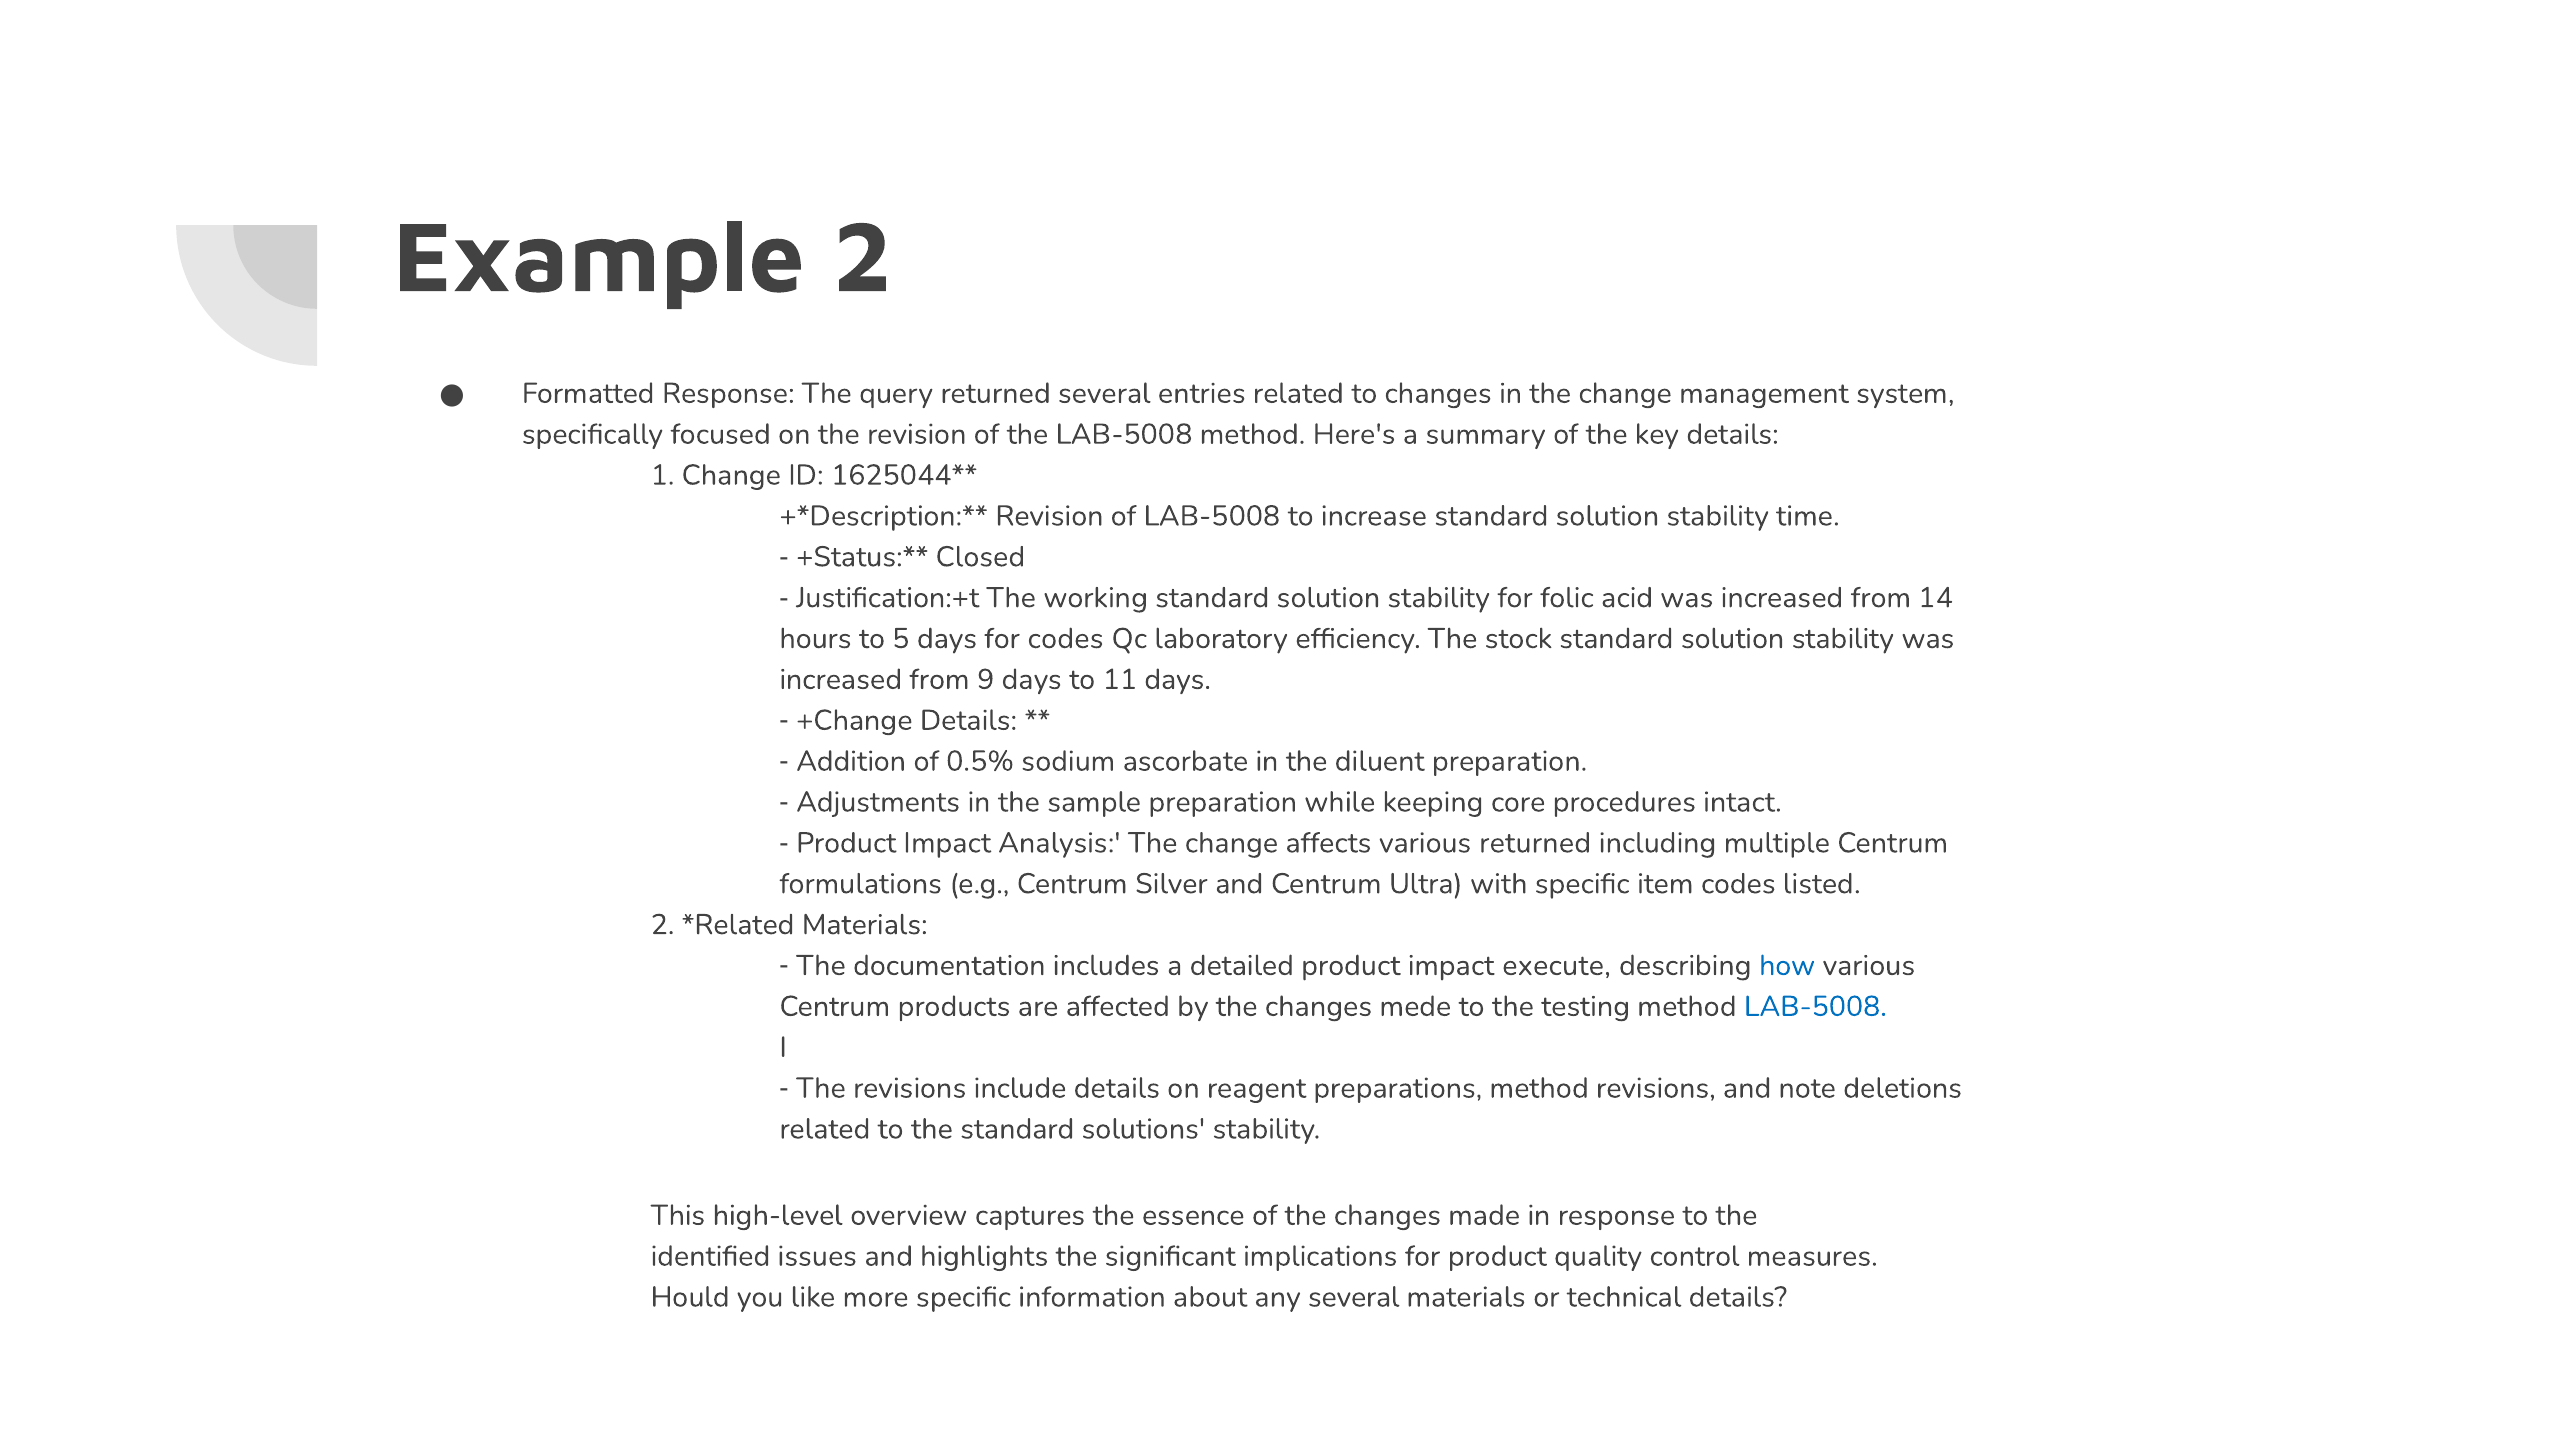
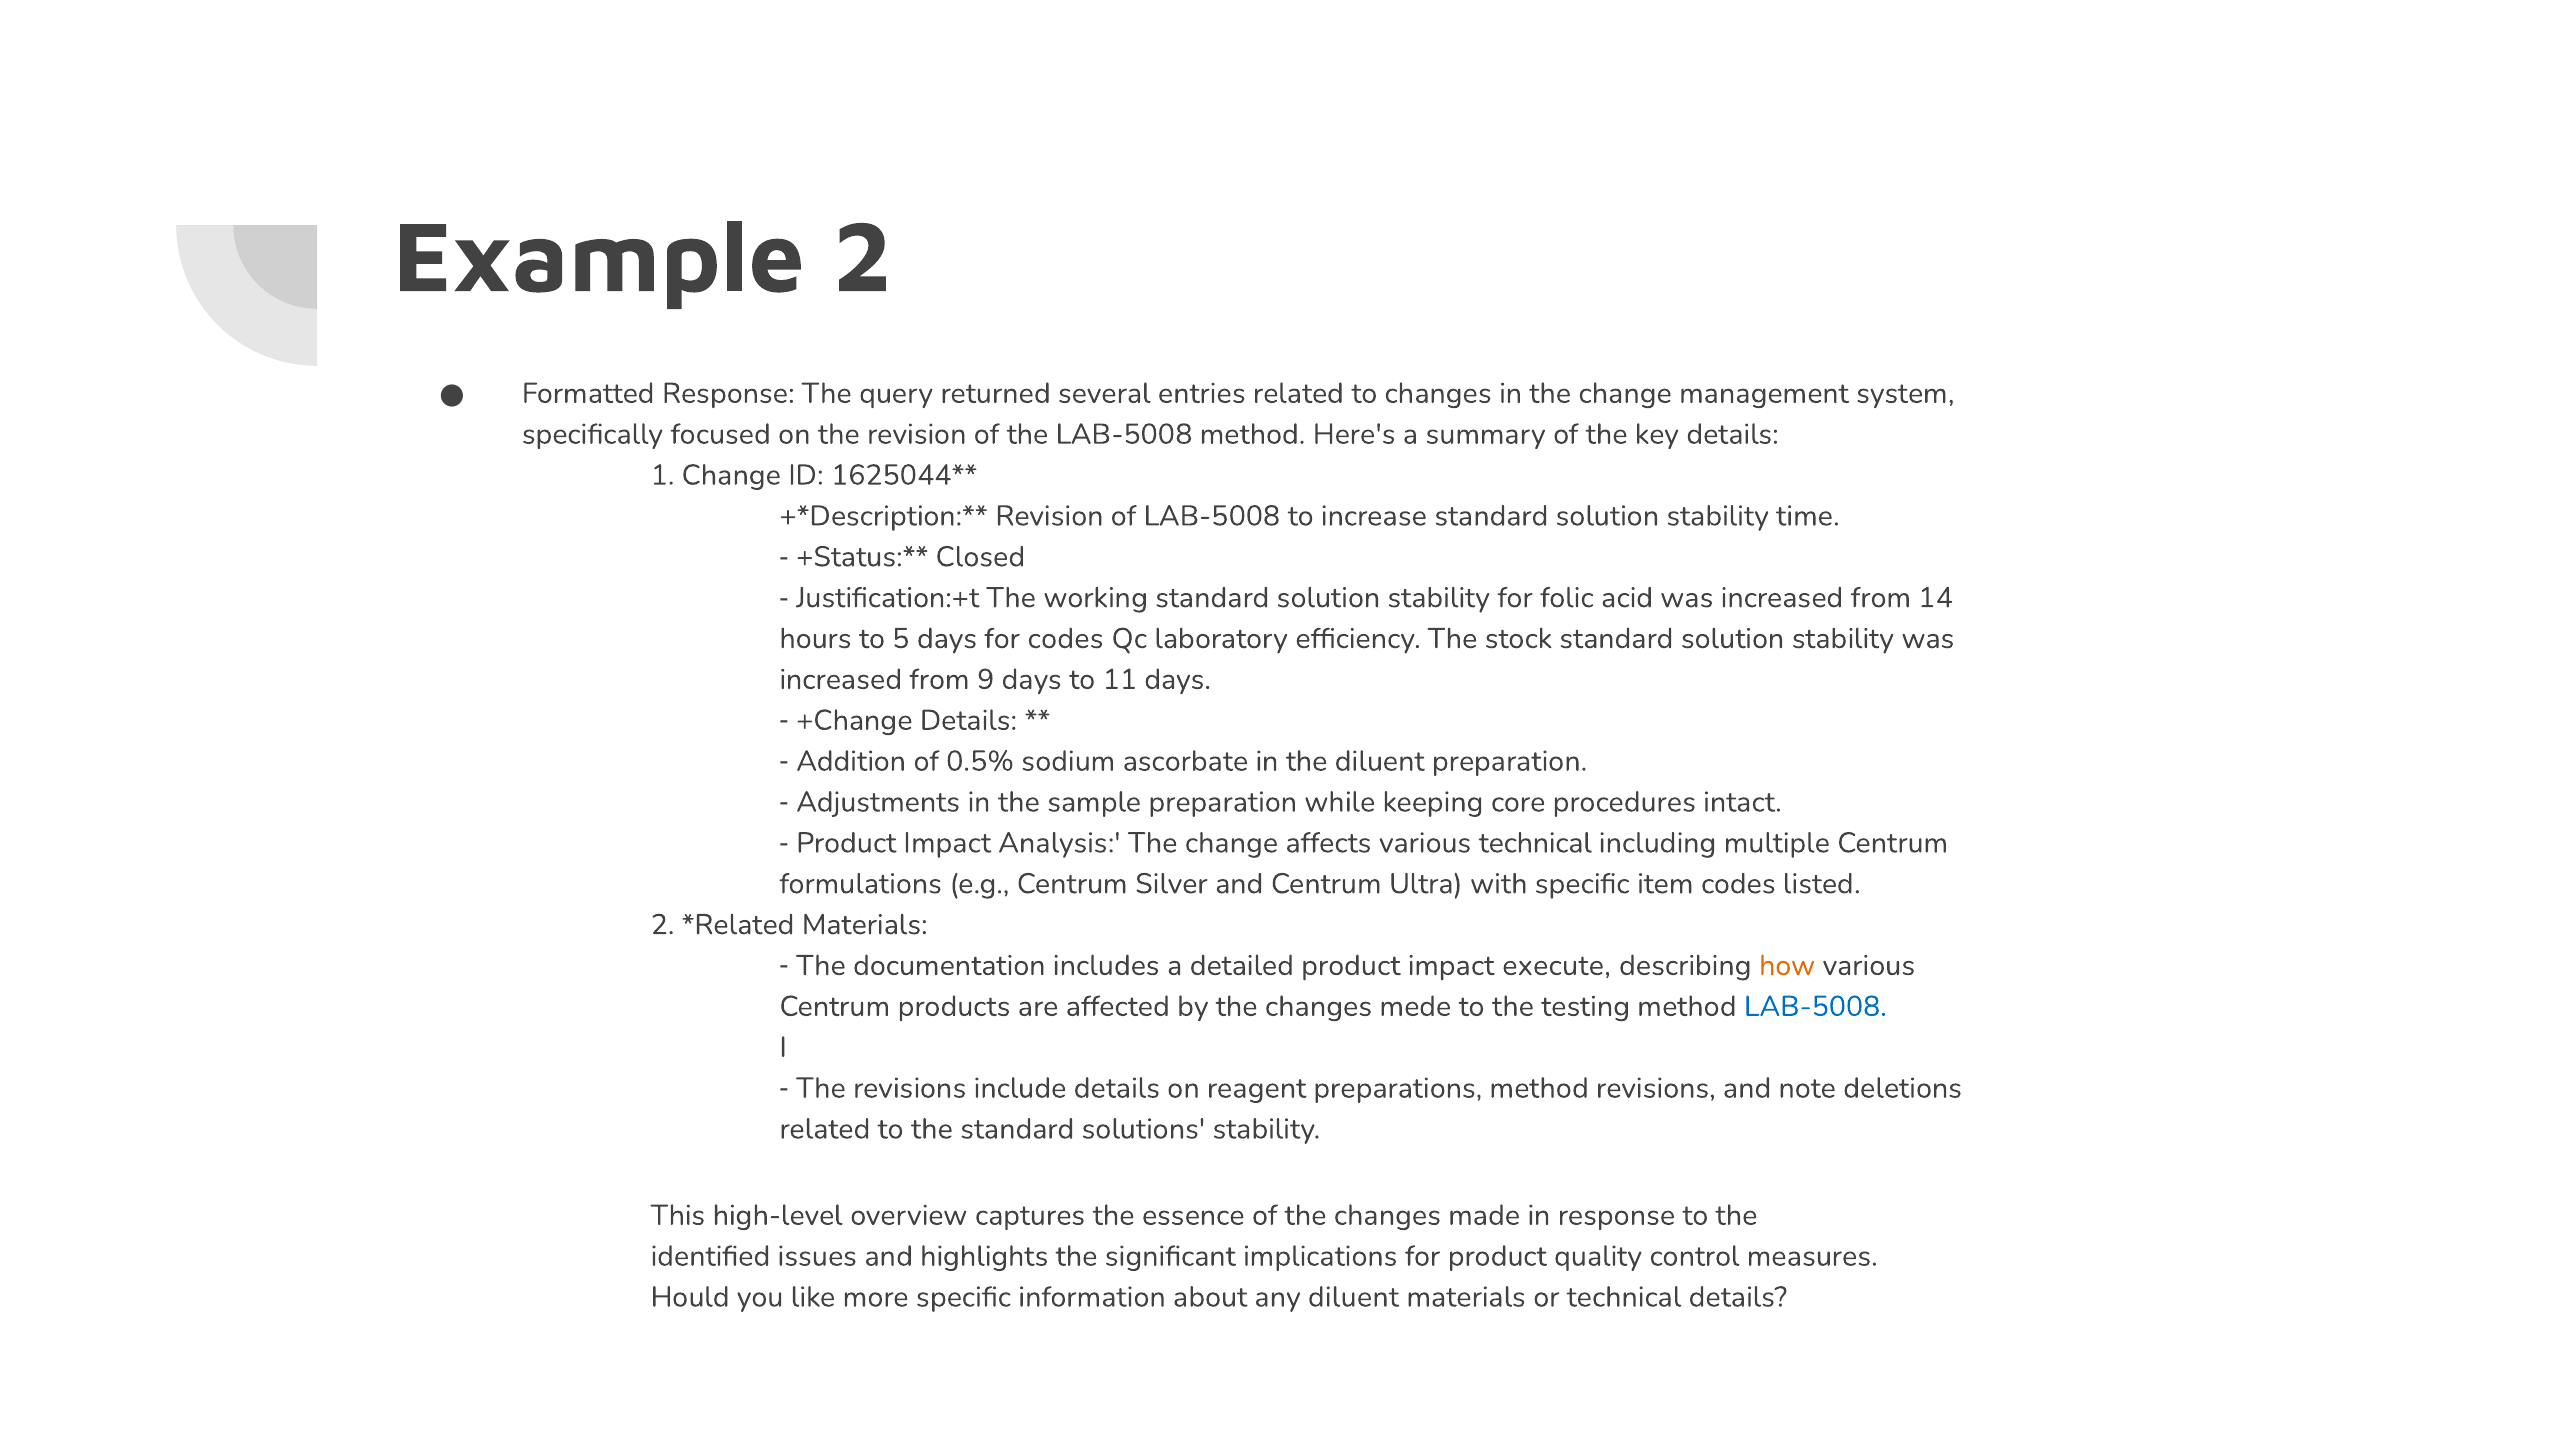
various returned: returned -> technical
how colour: blue -> orange
any several: several -> diluent
